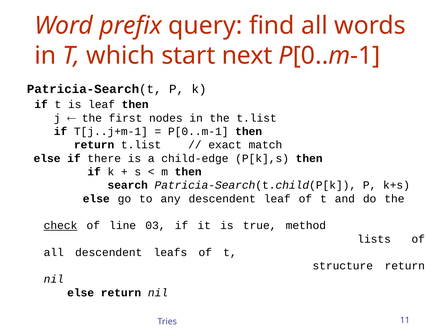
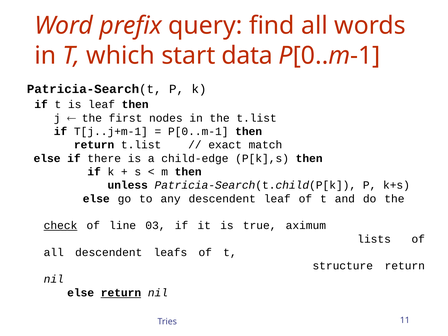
next: next -> data
search: search -> unless
method: method -> aximum
return at (121, 293) underline: none -> present
